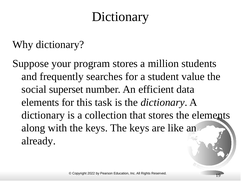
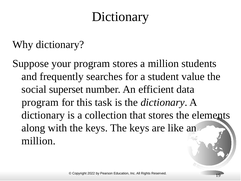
elements at (40, 102): elements -> program
already at (39, 141): already -> million
